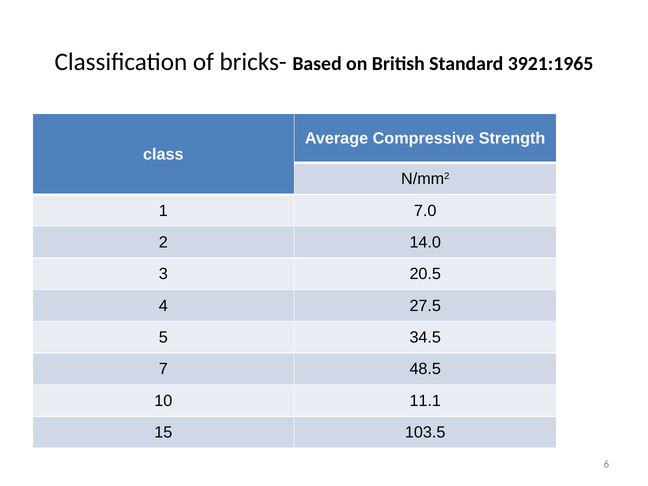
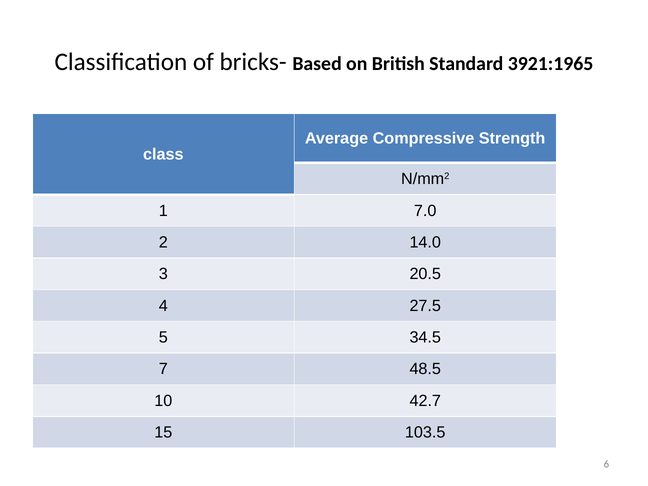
11.1: 11.1 -> 42.7
